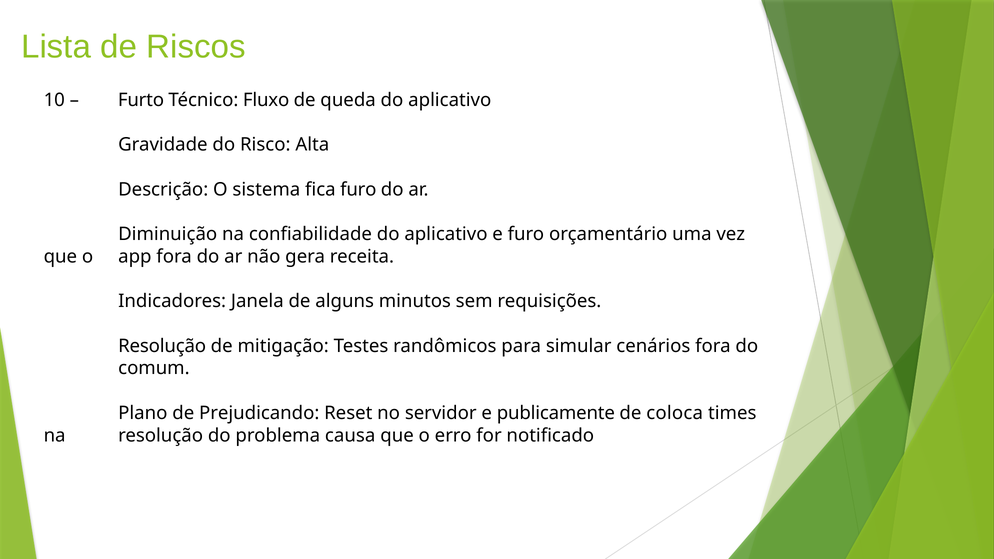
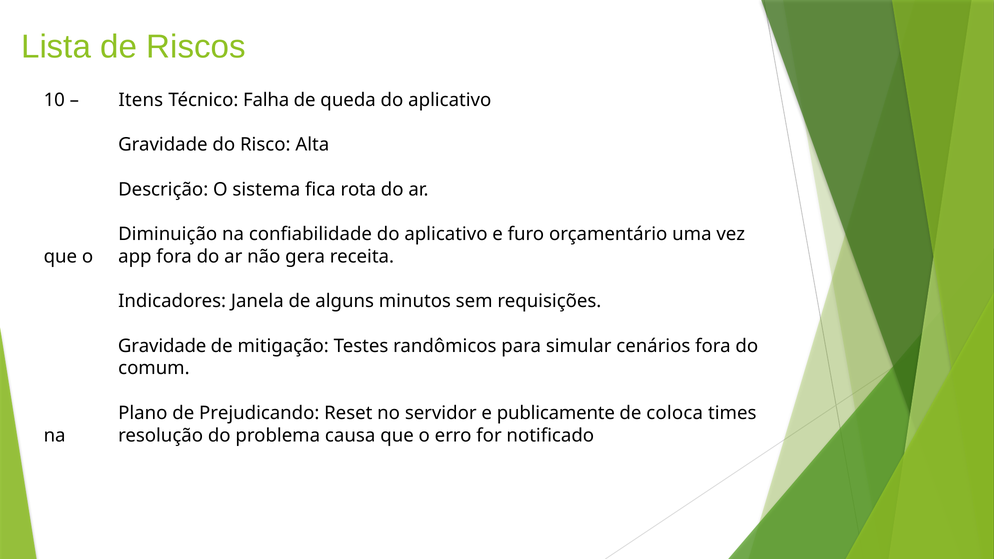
Furto: Furto -> Itens
Fluxo: Fluxo -> Falha
fica furo: furo -> rota
Resolução at (162, 346): Resolução -> Gravidade
